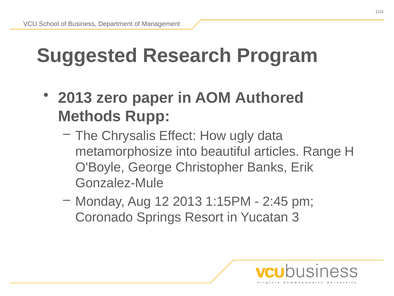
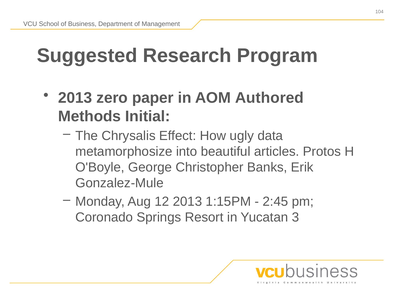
Rupp: Rupp -> Initial
Range: Range -> Protos
